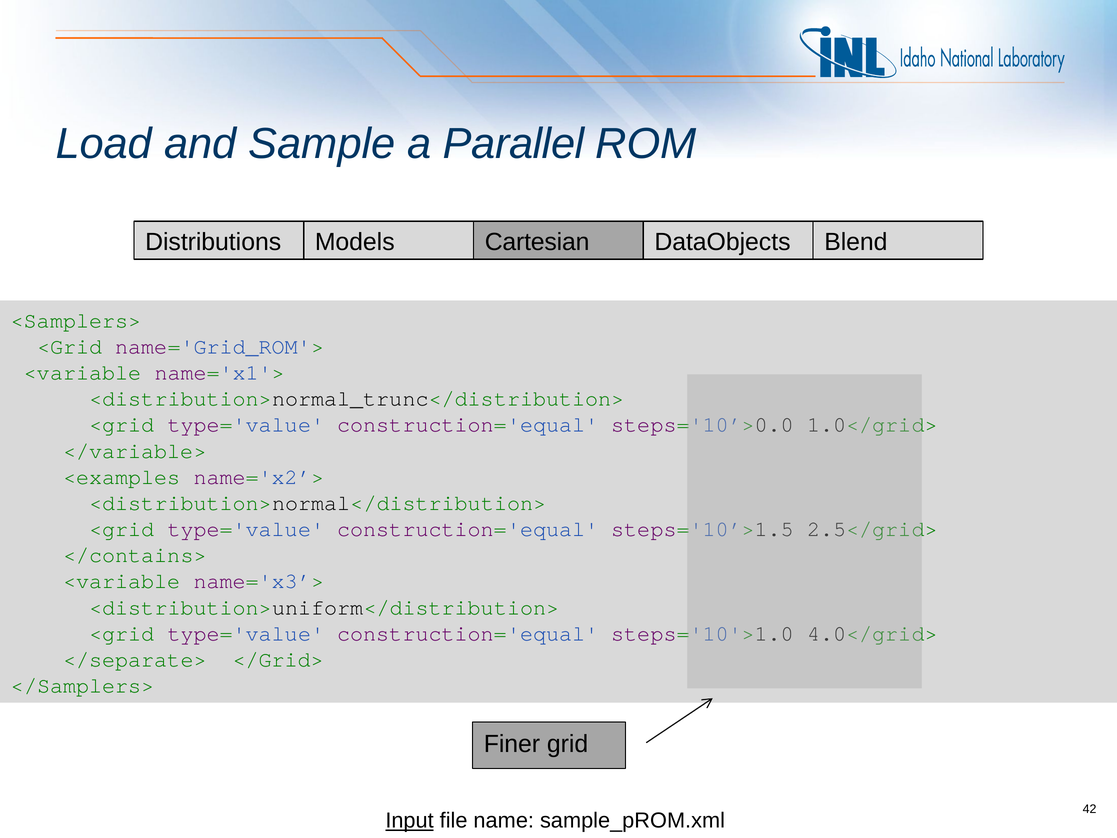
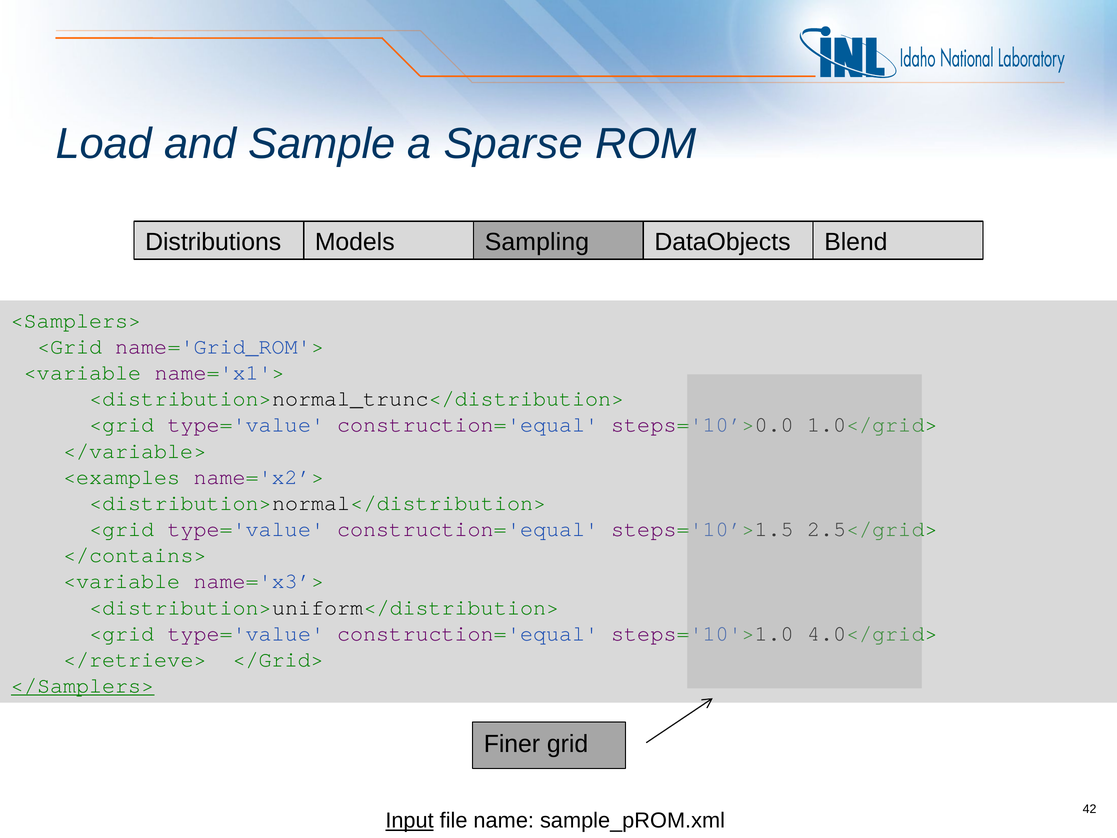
Parallel: Parallel -> Sparse
Cartesian: Cartesian -> Sampling
</separate>: </separate> -> </retrieve>
</Samplers> underline: none -> present
